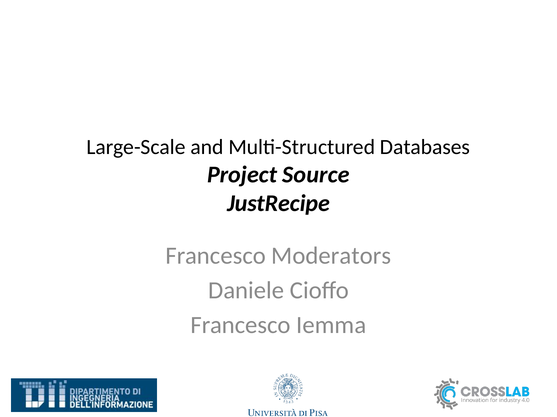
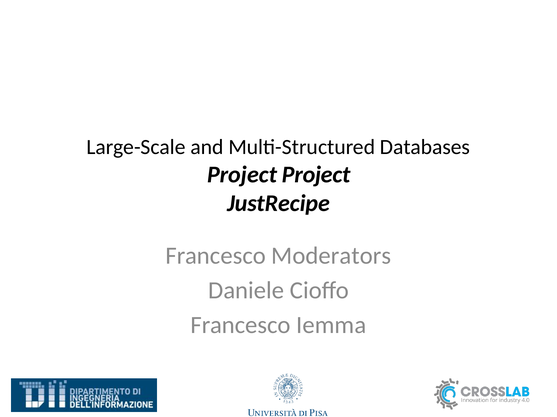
Project Source: Source -> Project
